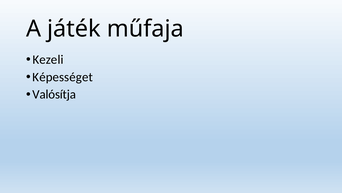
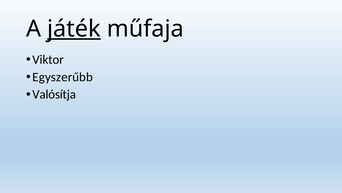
játék underline: none -> present
Kezeli: Kezeli -> Viktor
Képességet: Képességet -> Egyszerűbb
